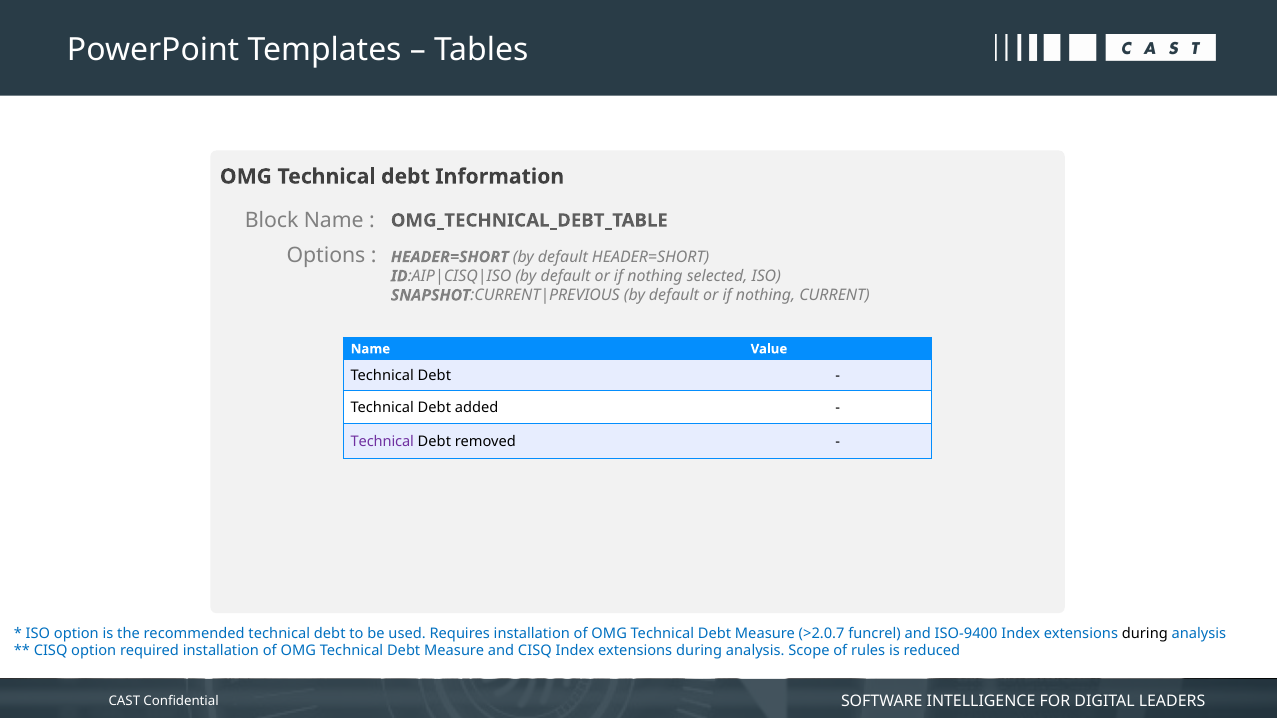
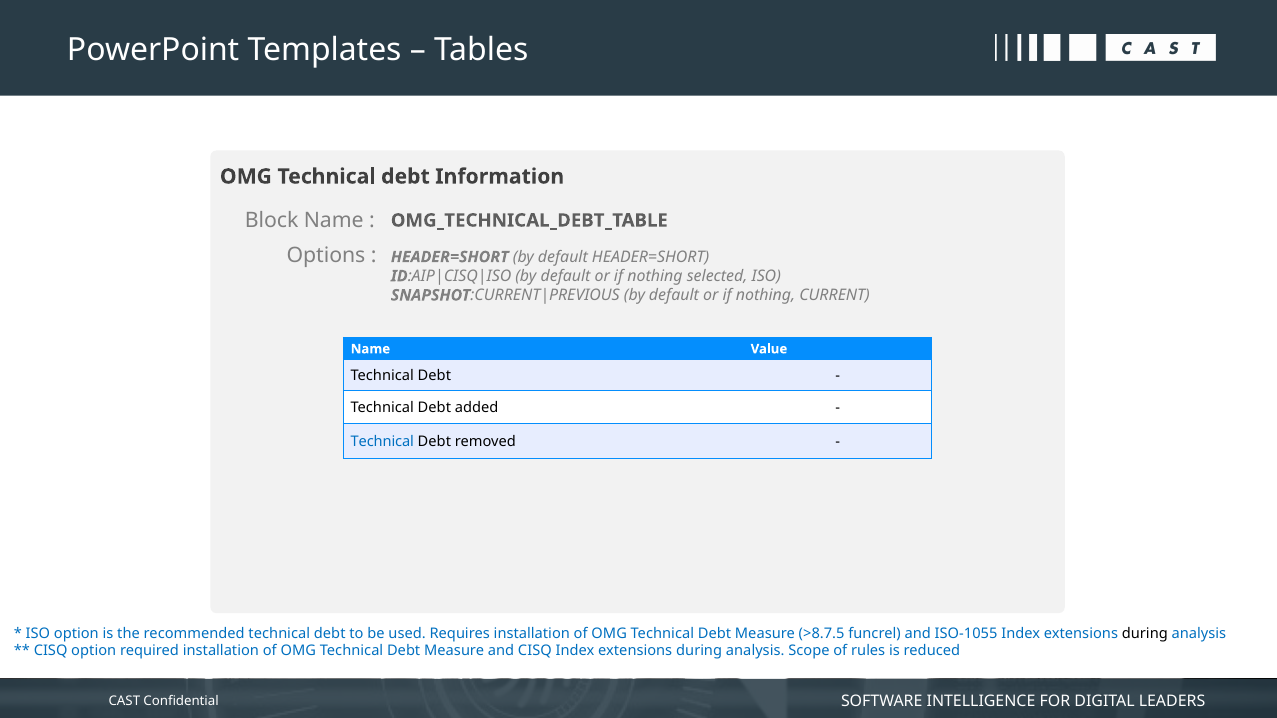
Technical at (382, 442) colour: purple -> blue
>2.0.7: >2.0.7 -> >8.7.5
ISO-9400: ISO-9400 -> ISO-1055
